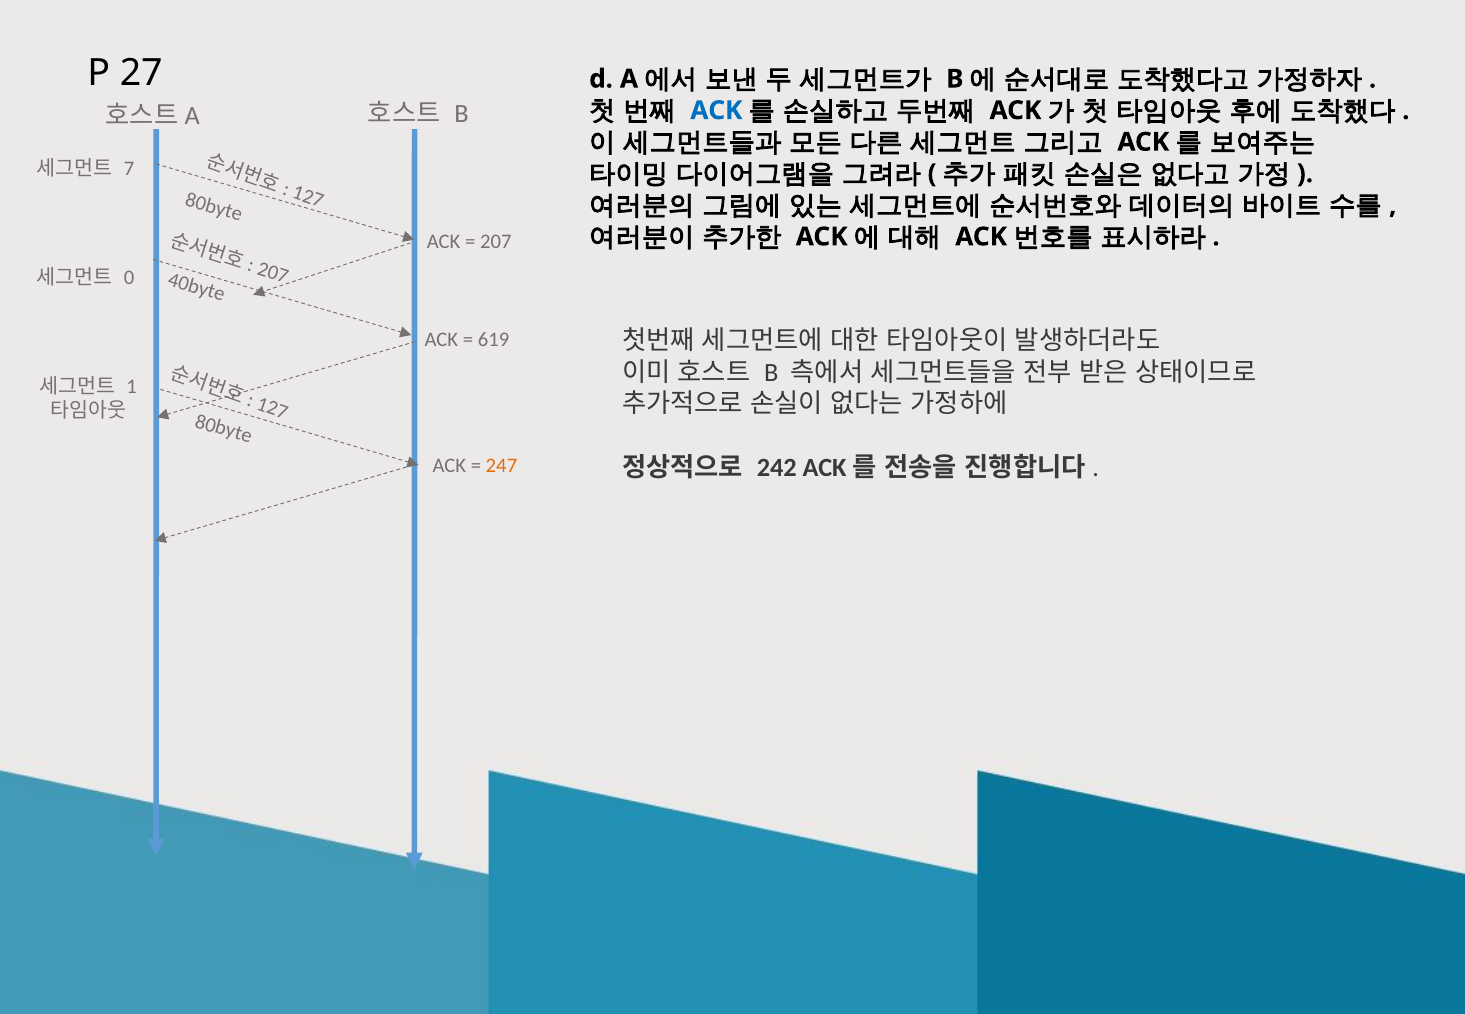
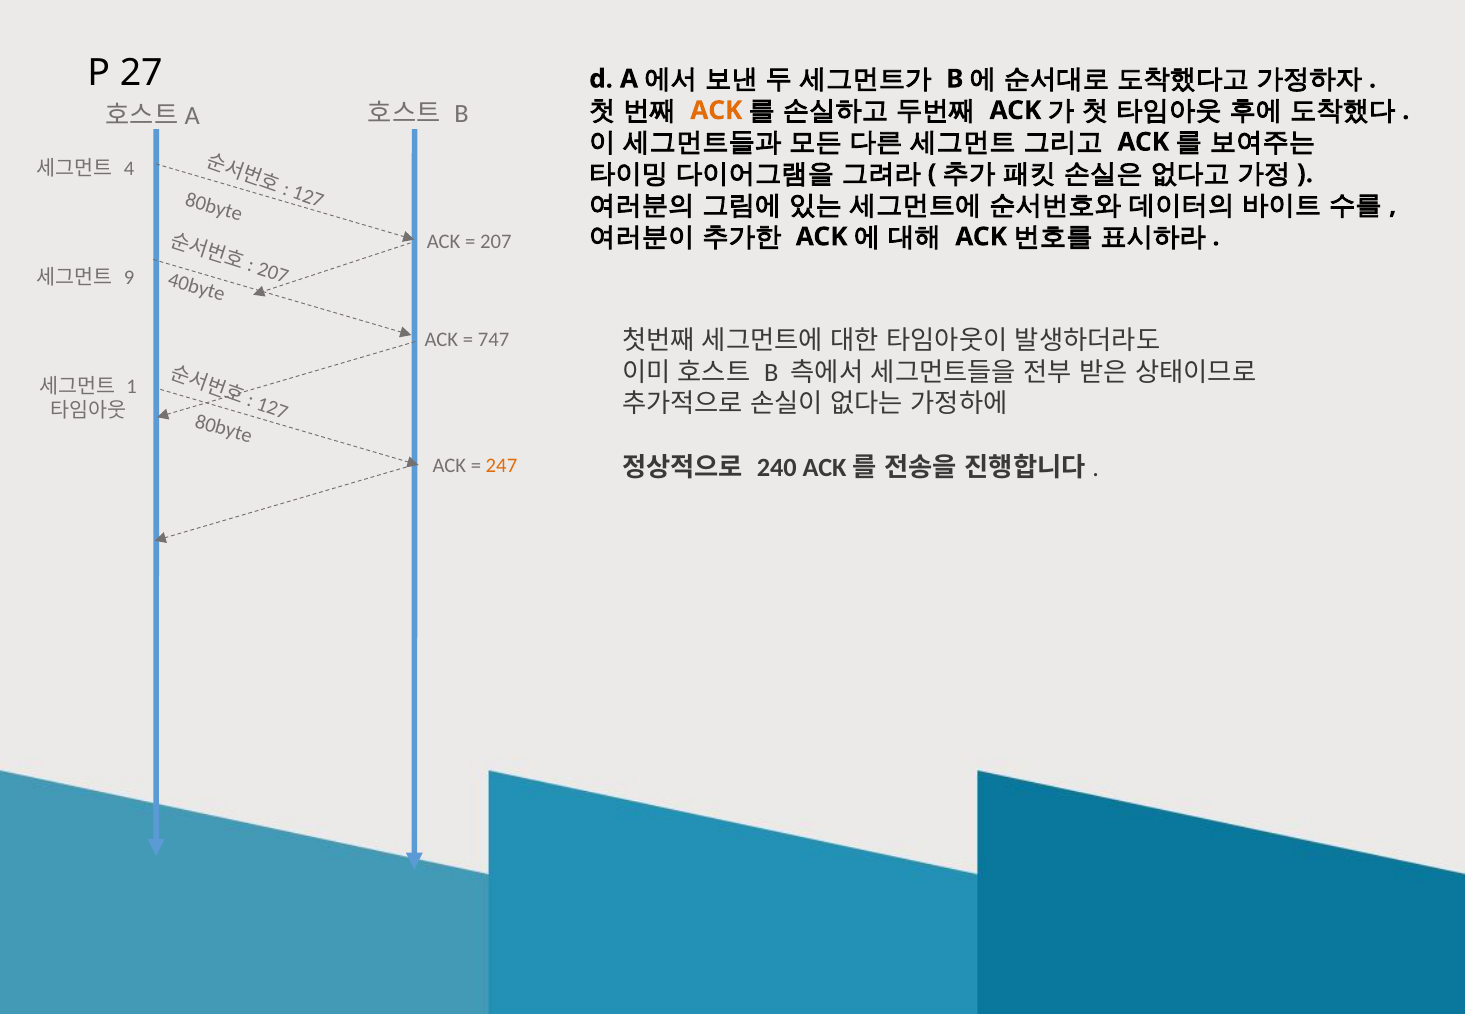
ACK at (716, 110) colour: blue -> orange
7: 7 -> 4
0: 0 -> 9
619: 619 -> 747
242: 242 -> 240
